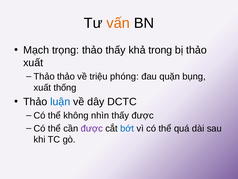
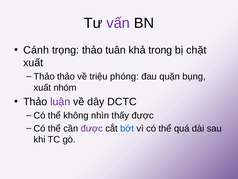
vấn colour: orange -> purple
Mạch: Mạch -> Cánh
thảo thấy: thấy -> tuân
bị thảo: thảo -> chặt
thống: thống -> nhóm
luận colour: blue -> purple
